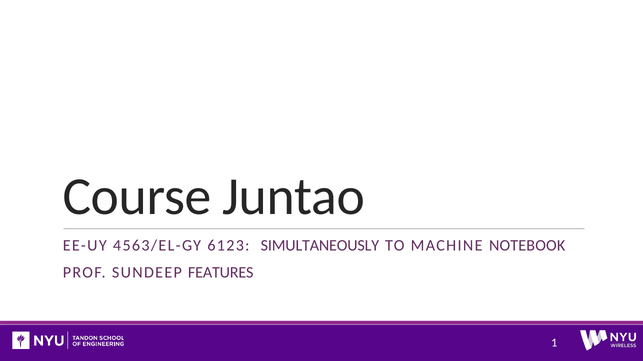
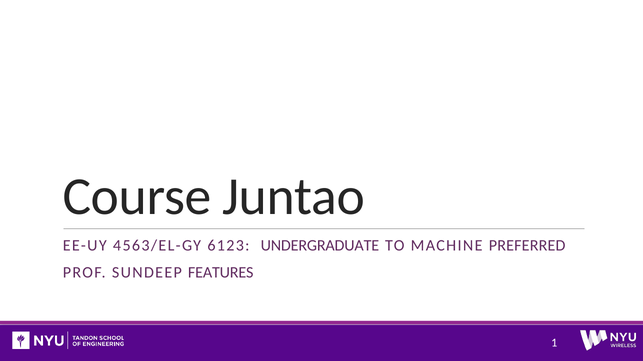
SIMULTANEOUSLY: SIMULTANEOUSLY -> UNDERGRADUATE
NOTEBOOK: NOTEBOOK -> PREFERRED
